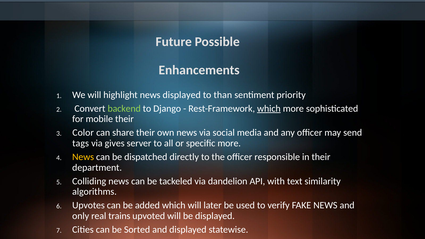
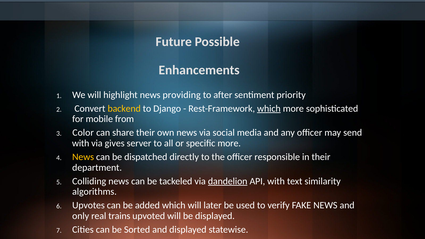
news displayed: displayed -> providing
than: than -> after
backend colour: light green -> yellow
mobile their: their -> from
tags at (81, 143): tags -> with
dandelion underline: none -> present
